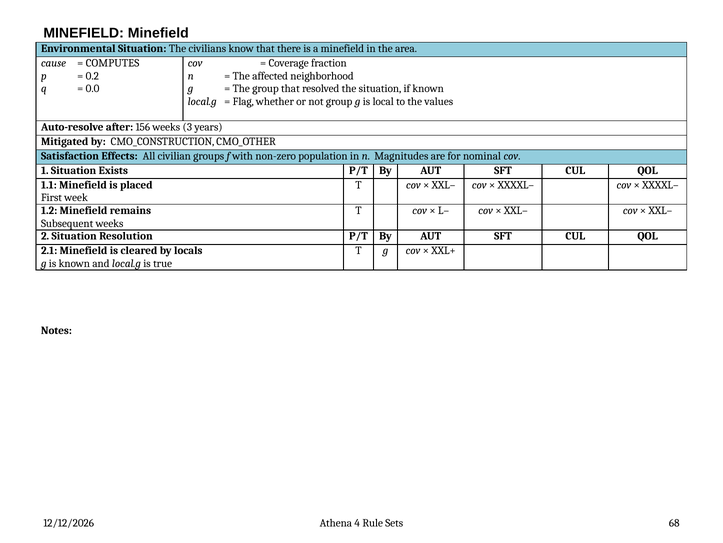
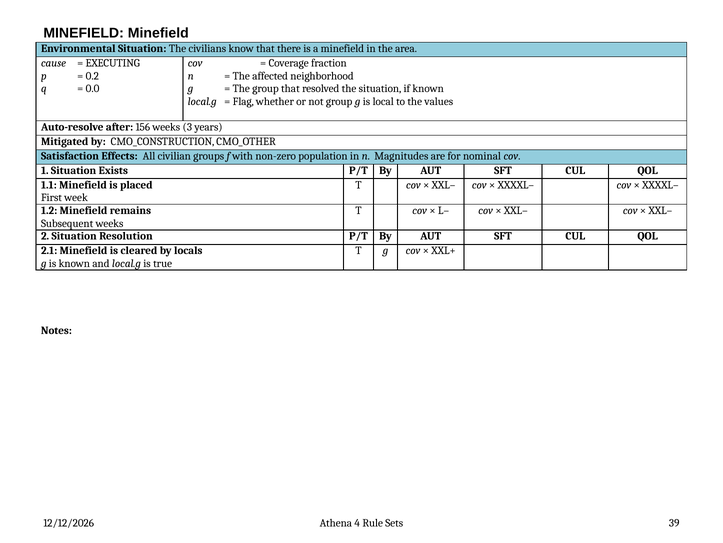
COMPUTES: COMPUTES -> EXECUTING
68: 68 -> 39
